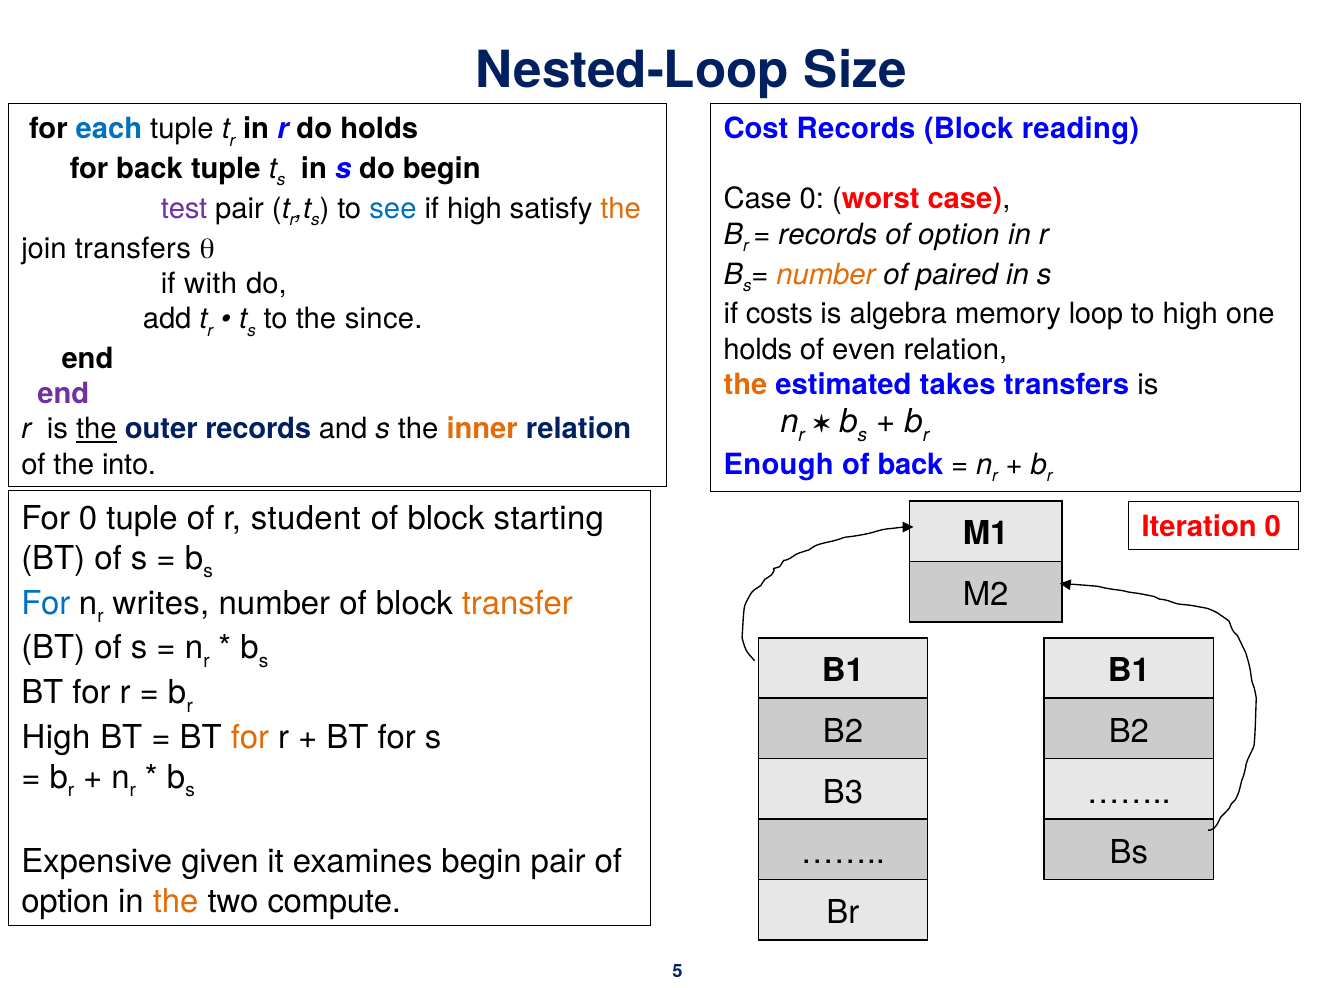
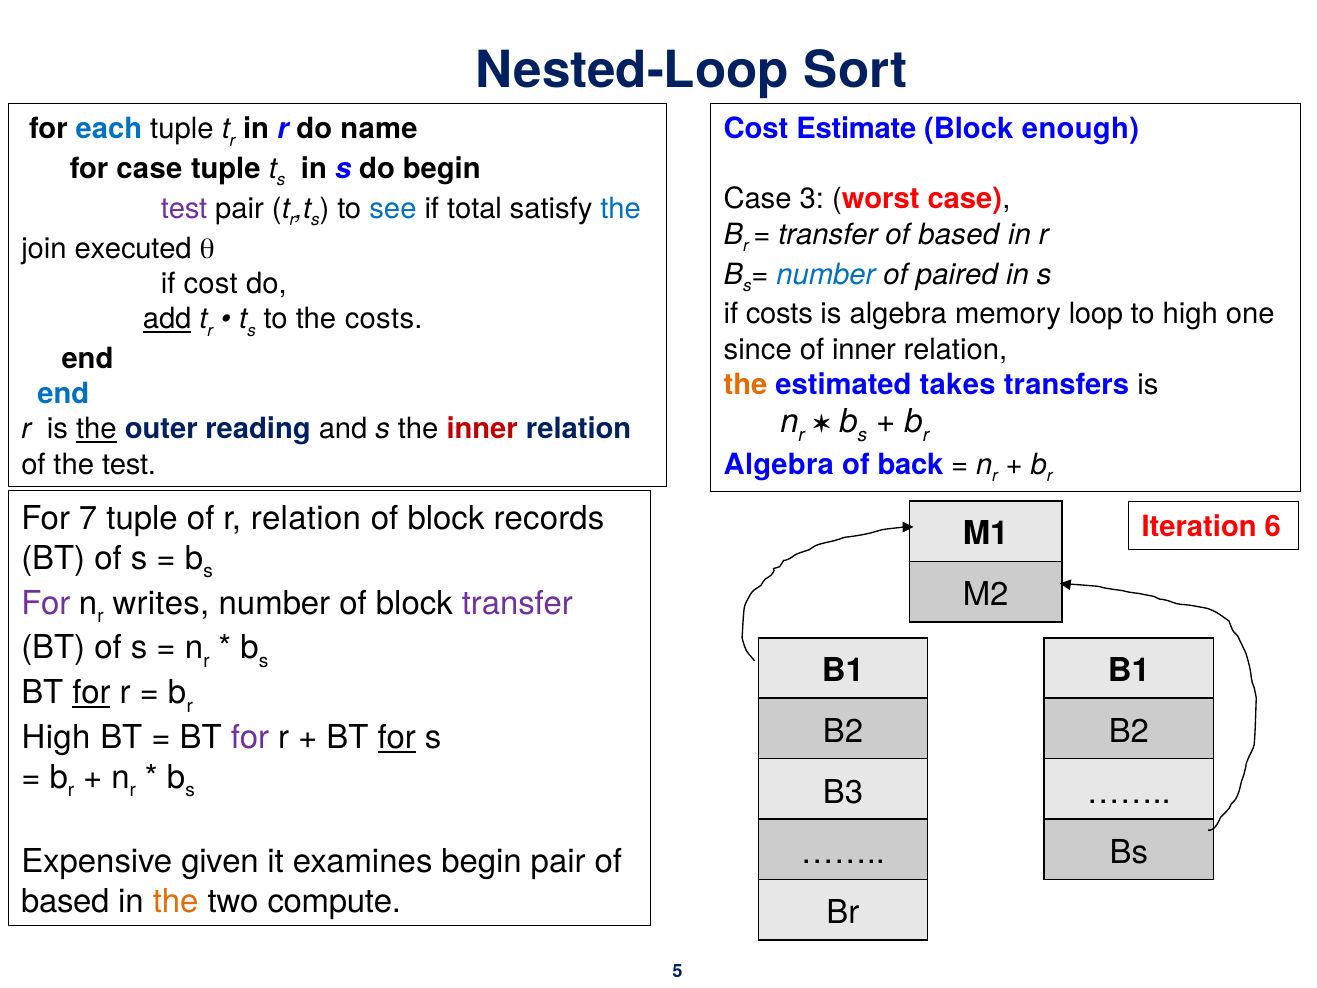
Size: Size -> Sort
do holds: holds -> name
Cost Records: Records -> Estimate
reading: reading -> enough
for back: back -> case
Case 0: 0 -> 3
if high: high -> total
the at (621, 209) colour: orange -> blue
records at (828, 234): records -> transfer
option at (959, 234): option -> based
join transfers: transfers -> executed
number at (826, 274) colour: orange -> blue
if with: with -> cost
add underline: none -> present
the since: since -> costs
holds at (758, 349): holds -> since
of even: even -> inner
end at (63, 394) colour: purple -> blue
outer records: records -> reading
inner at (482, 429) colour: orange -> red
the into: into -> test
Enough at (779, 464): Enough -> Algebra
For 0: 0 -> 7
r student: student -> relation
starting: starting -> records
Iteration 0: 0 -> 6
For at (46, 603) colour: blue -> purple
transfer at (517, 603) colour: orange -> purple
for at (91, 693) underline: none -> present
for at (250, 738) colour: orange -> purple
for at (397, 738) underline: none -> present
option at (65, 901): option -> based
